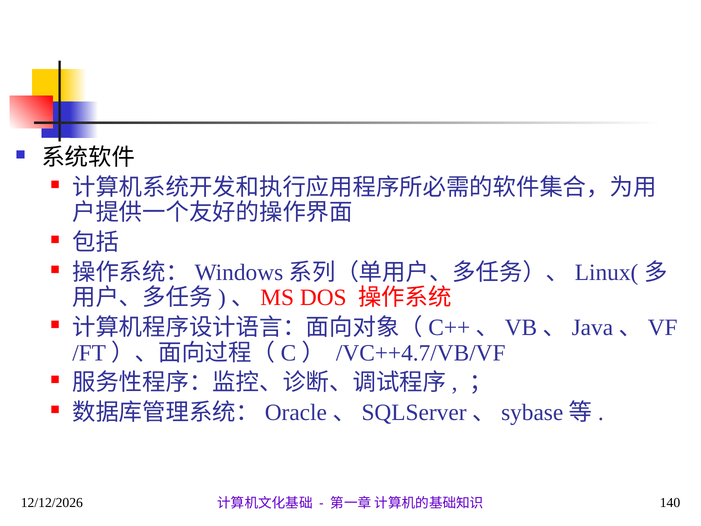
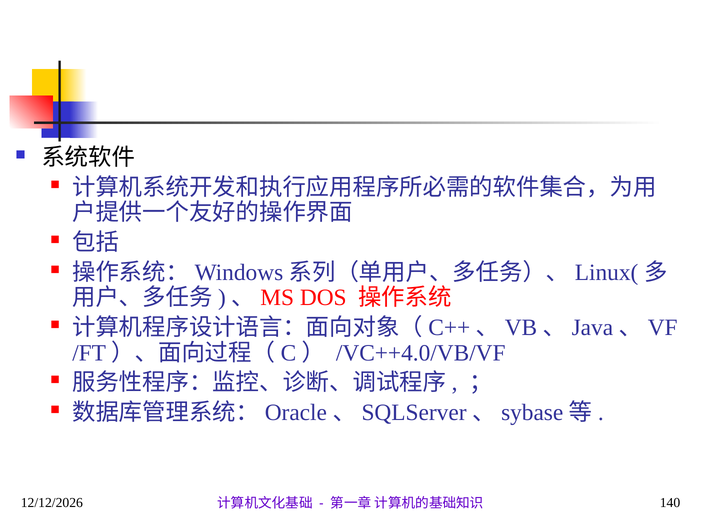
/VC++4.7/VB/VF: /VC++4.7/VB/VF -> /VC++4.0/VB/VF
